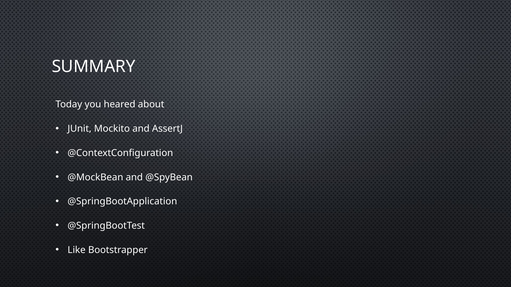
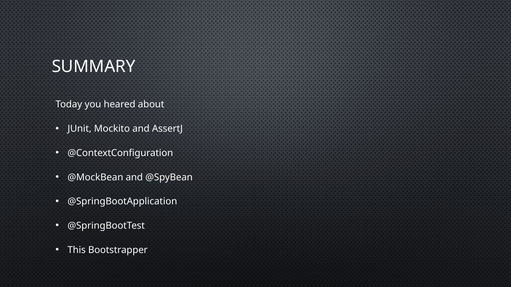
Like: Like -> This
